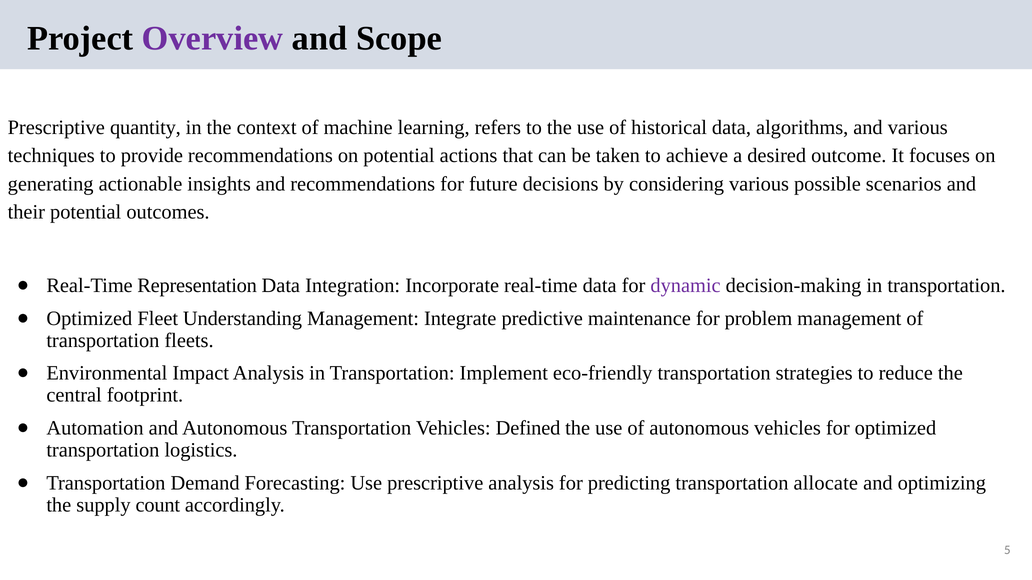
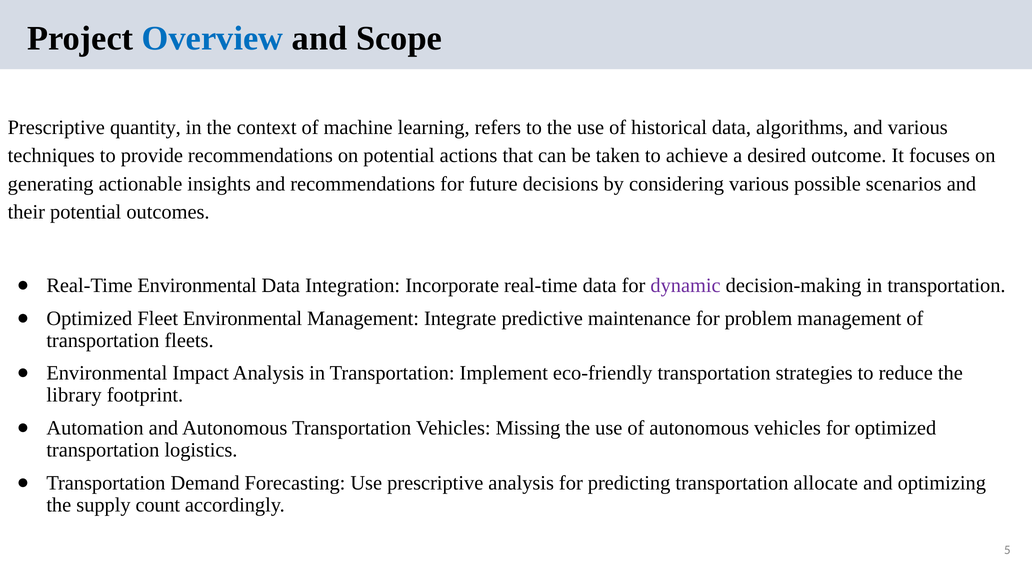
Overview colour: purple -> blue
Real-Time Representation: Representation -> Environmental
Fleet Understanding: Understanding -> Environmental
central: central -> library
Defined: Defined -> Missing
